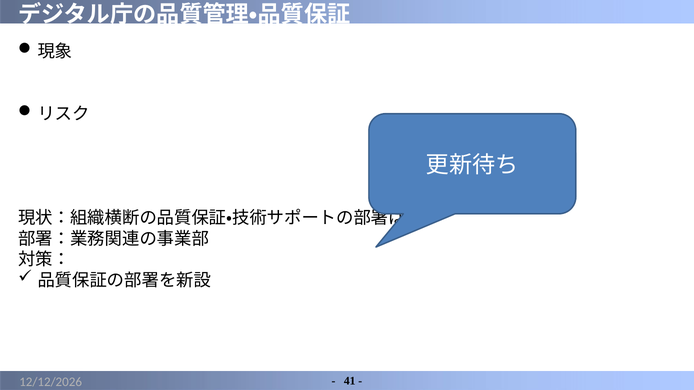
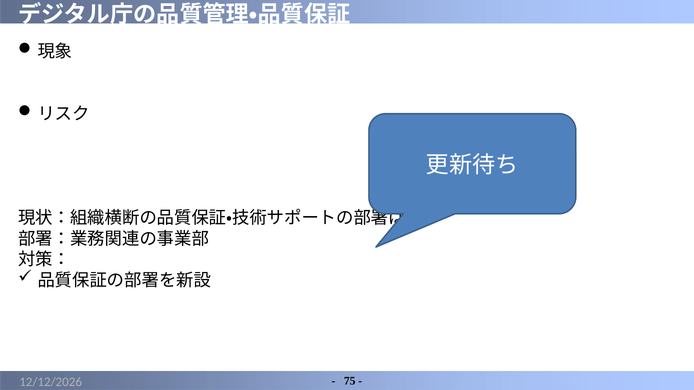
41: 41 -> 75
